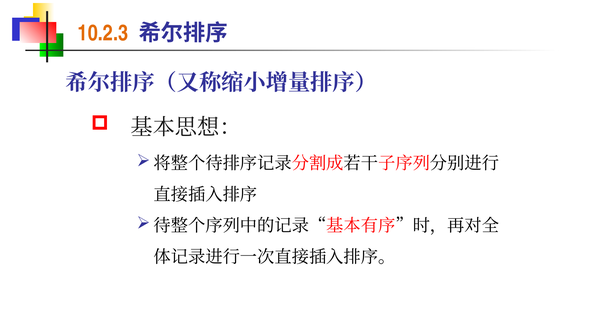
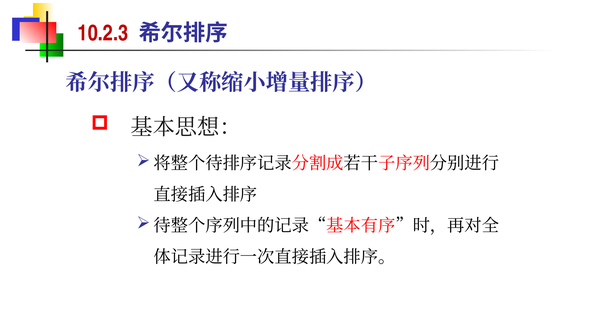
10.2.3 colour: orange -> red
